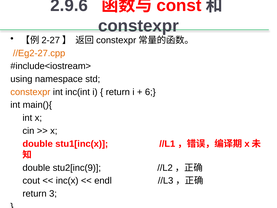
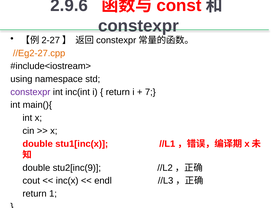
constexpr at (30, 92) colour: orange -> purple
6: 6 -> 7
3: 3 -> 1
